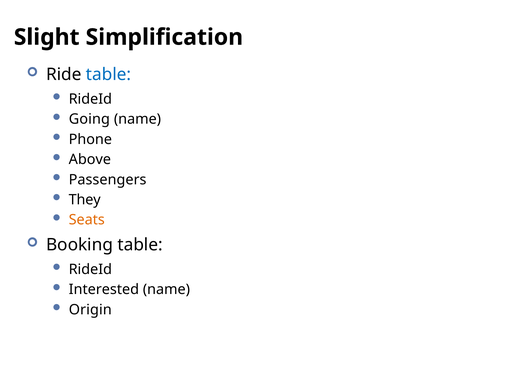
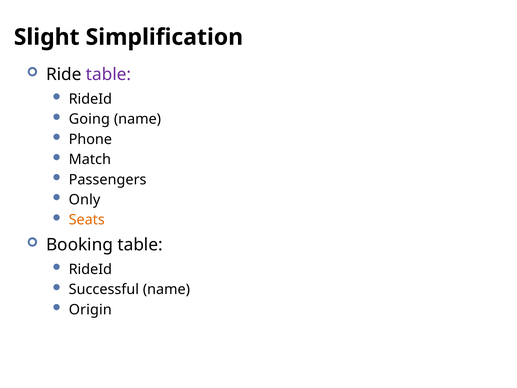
table at (109, 74) colour: blue -> purple
Above: Above -> Match
They: They -> Only
Interested: Interested -> Successful
